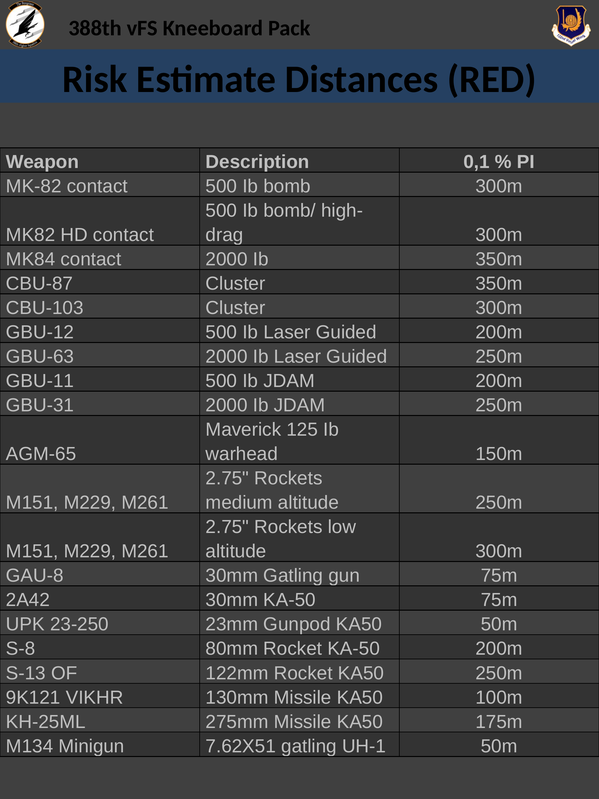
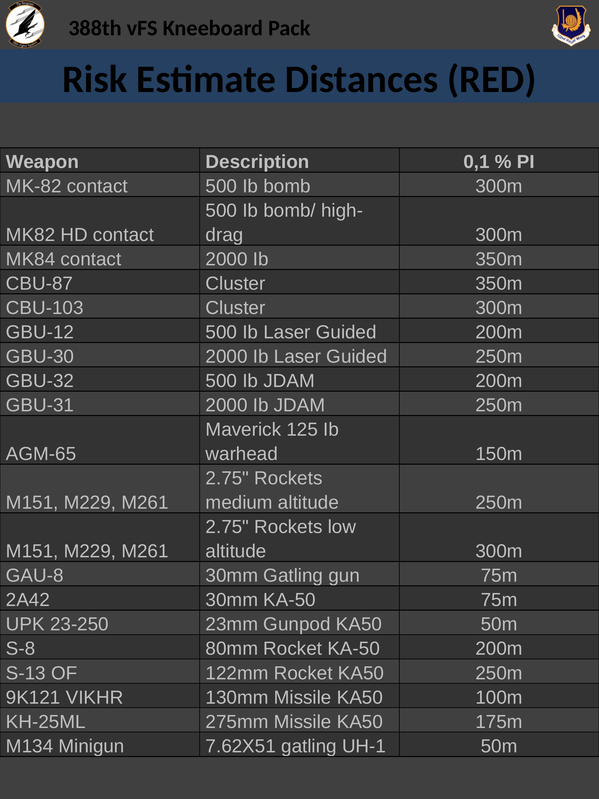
GBU-63: GBU-63 -> GBU-30
GBU-11: GBU-11 -> GBU-32
